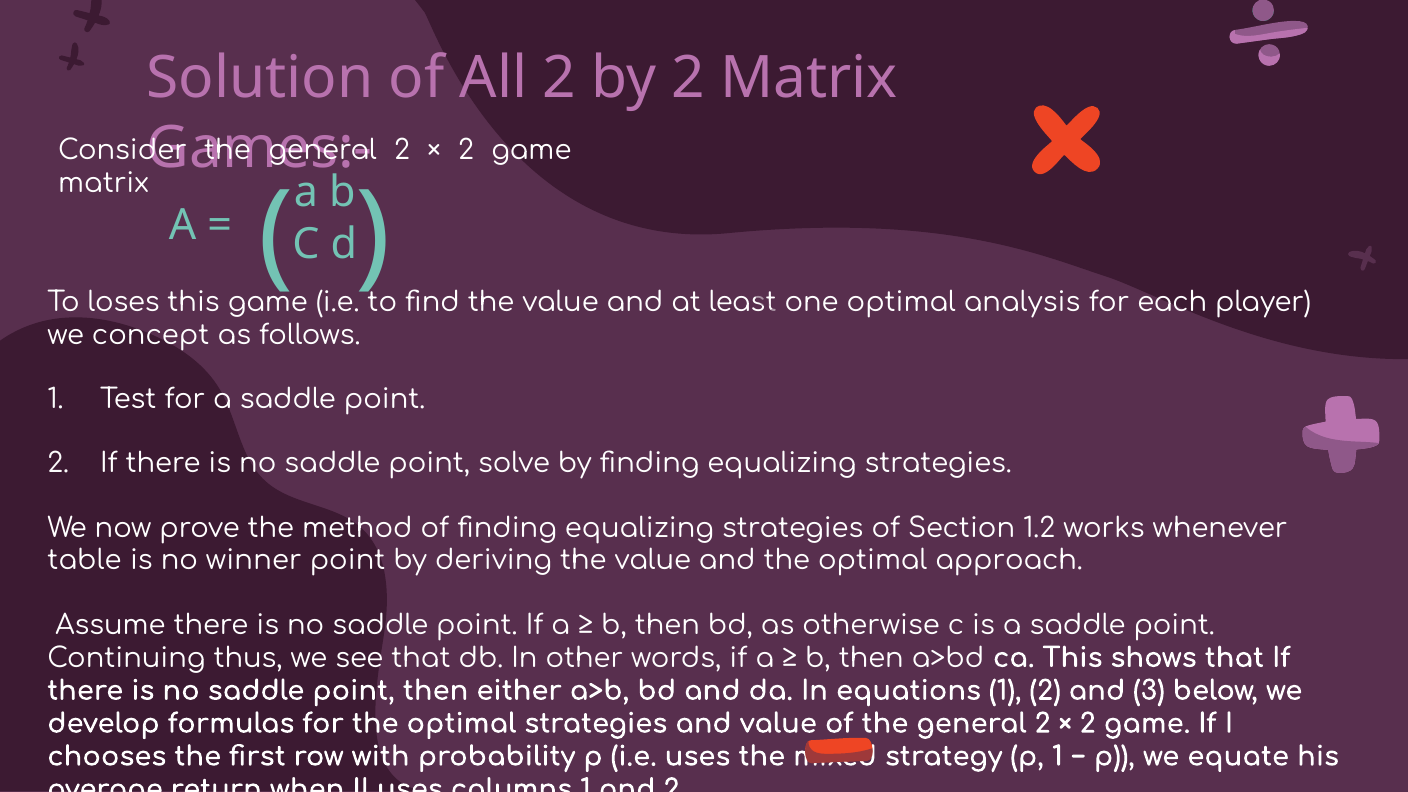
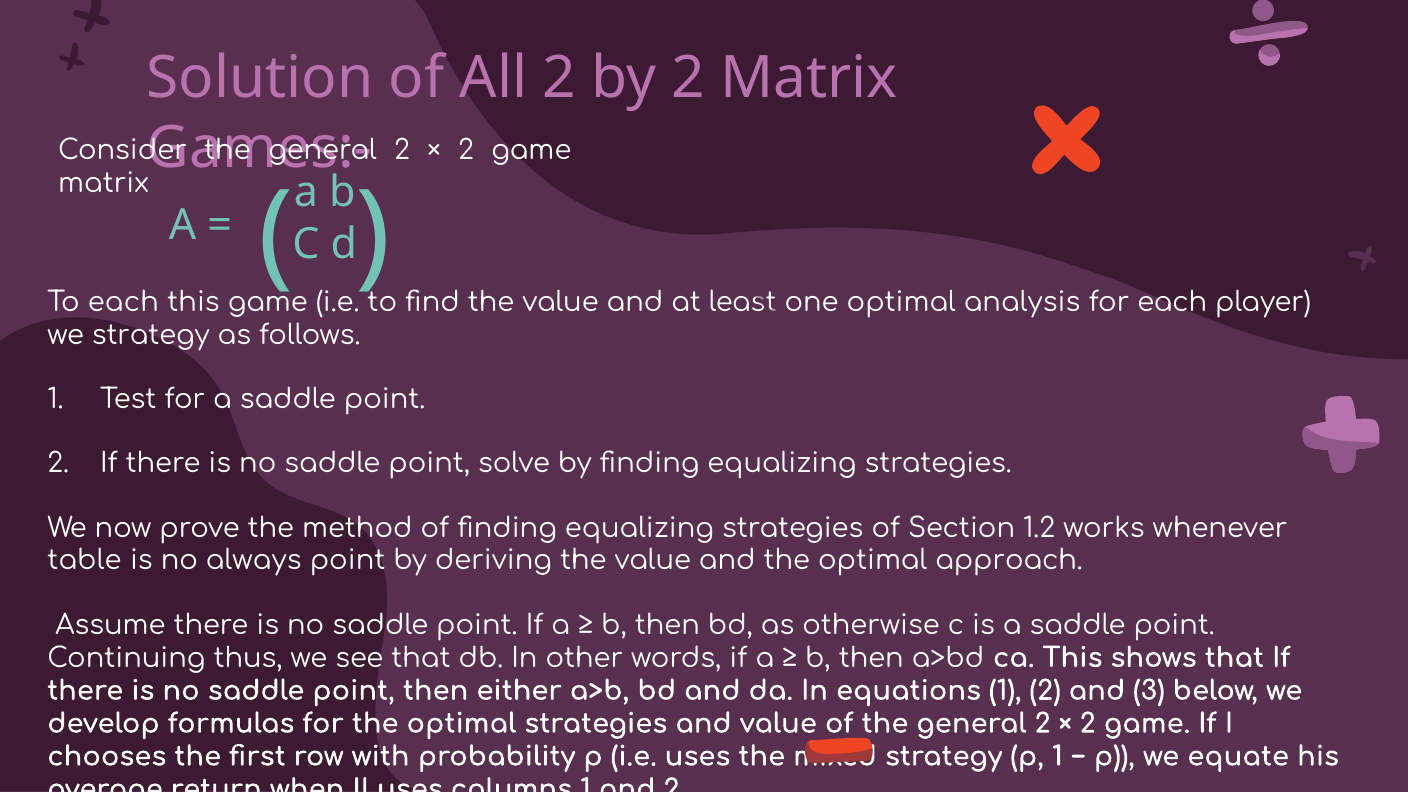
To loses: loses -> each
we concept: concept -> strategy
winner: winner -> always
